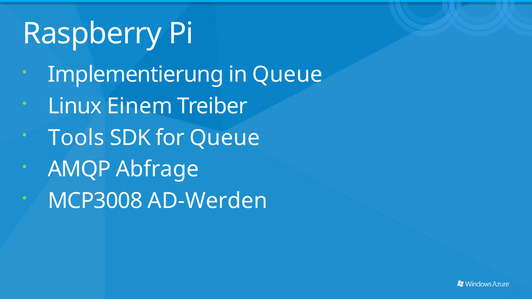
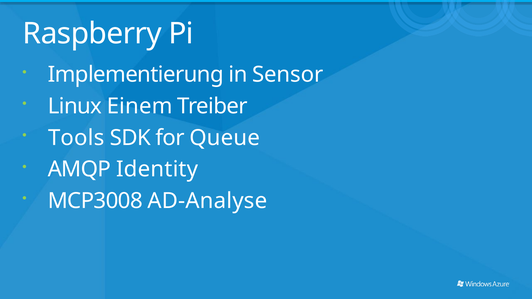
in Queue: Queue -> Sensor
Abfrage: Abfrage -> Identity
AD-Werden: AD-Werden -> AD-Analyse
